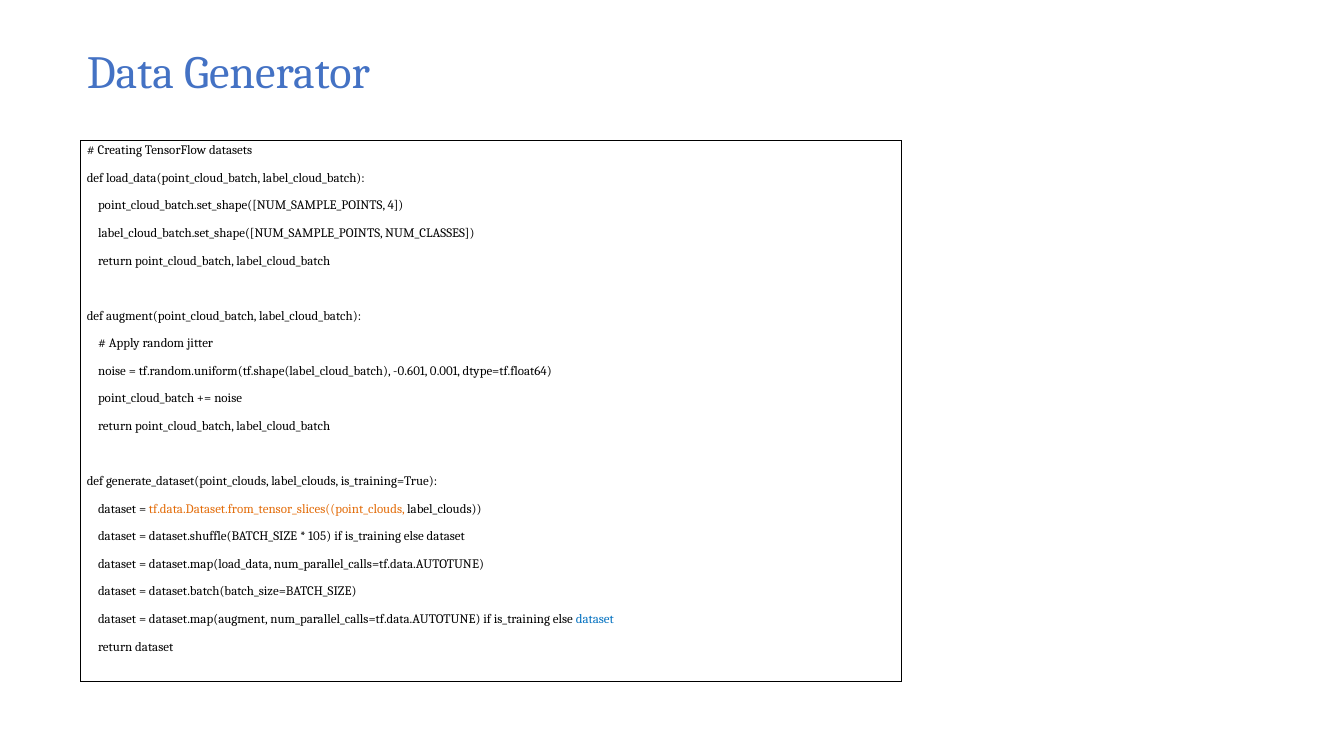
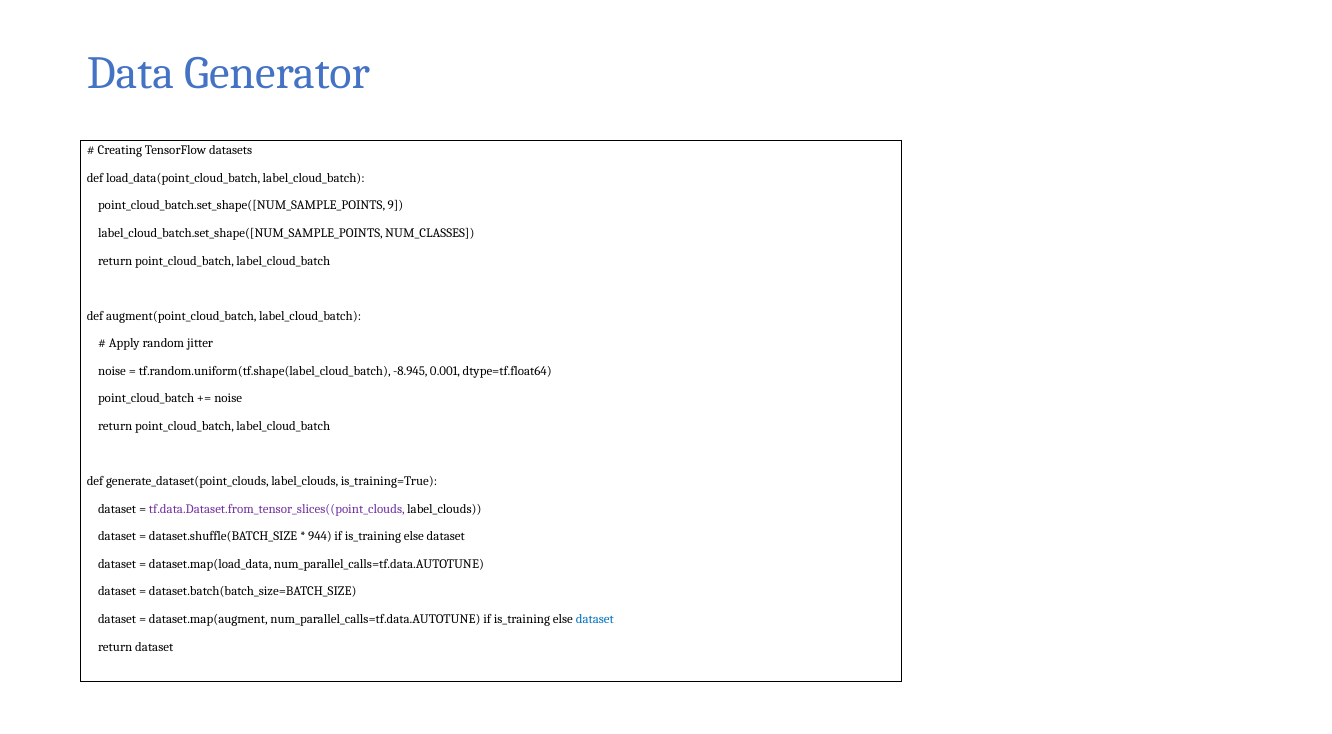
4: 4 -> 9
-0.601: -0.601 -> -8.945
tf.data.Dataset.from_tensor_slices((point_clouds colour: orange -> purple
105: 105 -> 944
